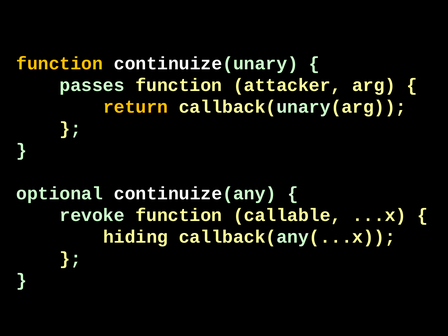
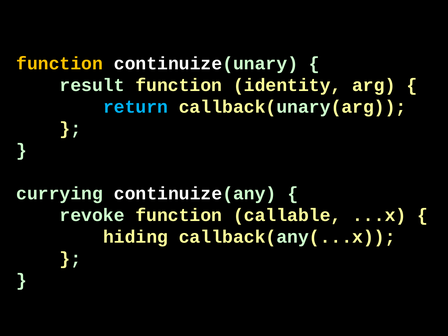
passes: passes -> result
attacker: attacker -> identity
return colour: yellow -> light blue
optional: optional -> currying
